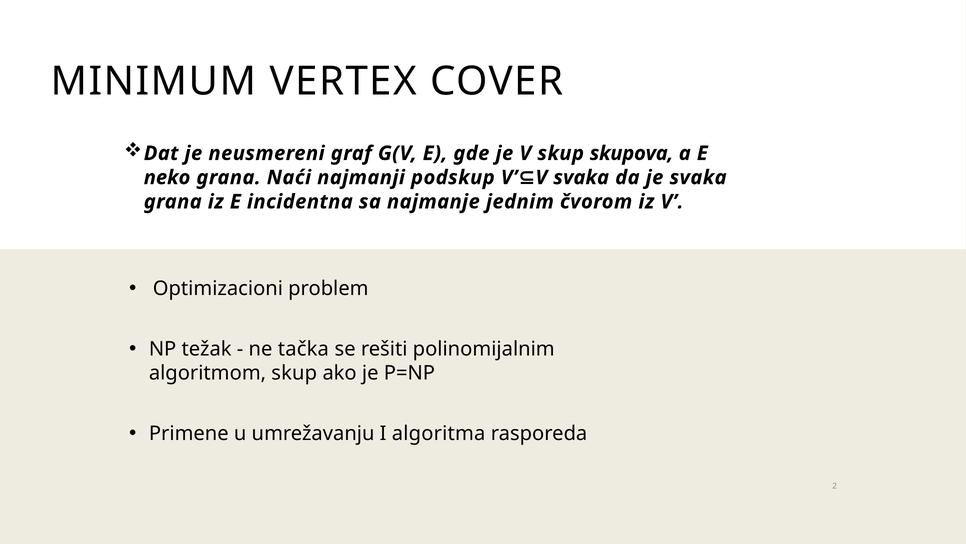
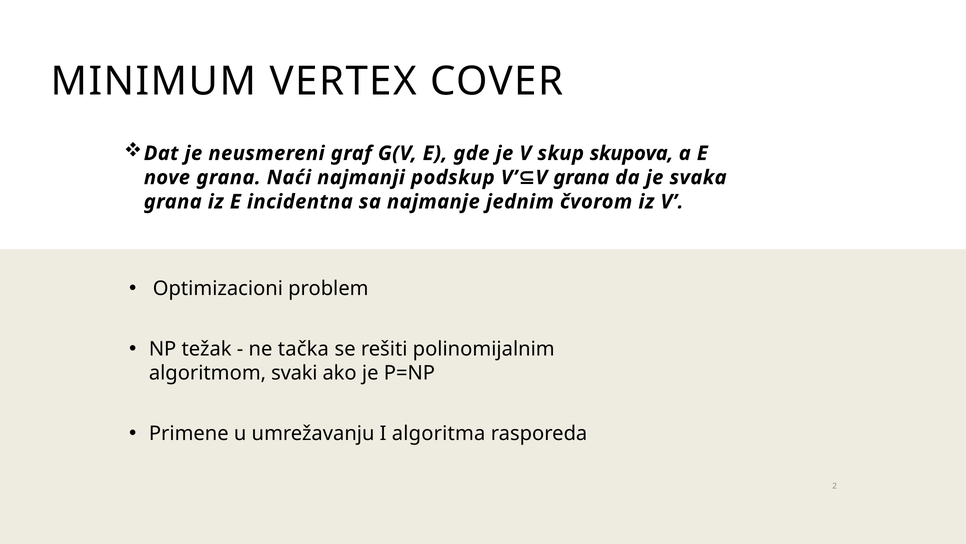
neko: neko -> nove
V svaka: svaka -> grana
algoritmom skup: skup -> svaki
